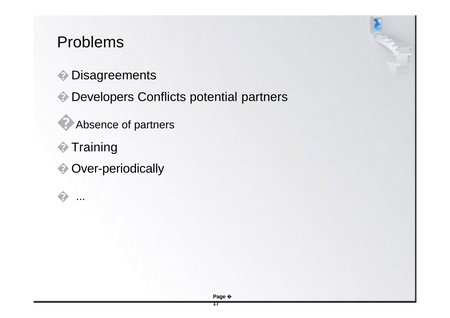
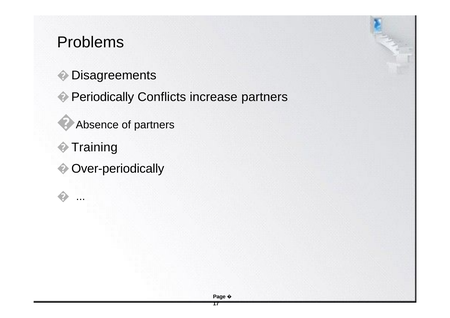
Developers: Developers -> Periodically
potential: potential -> increase
